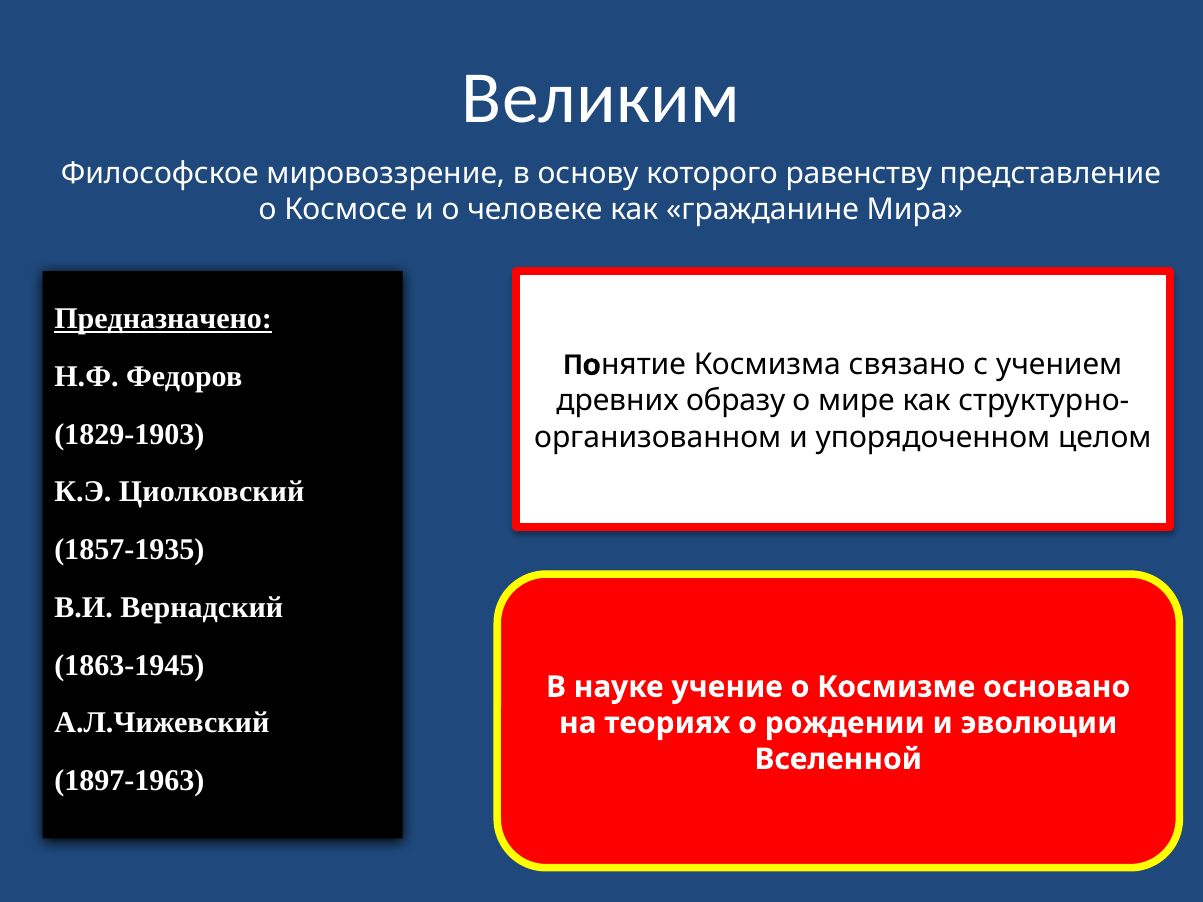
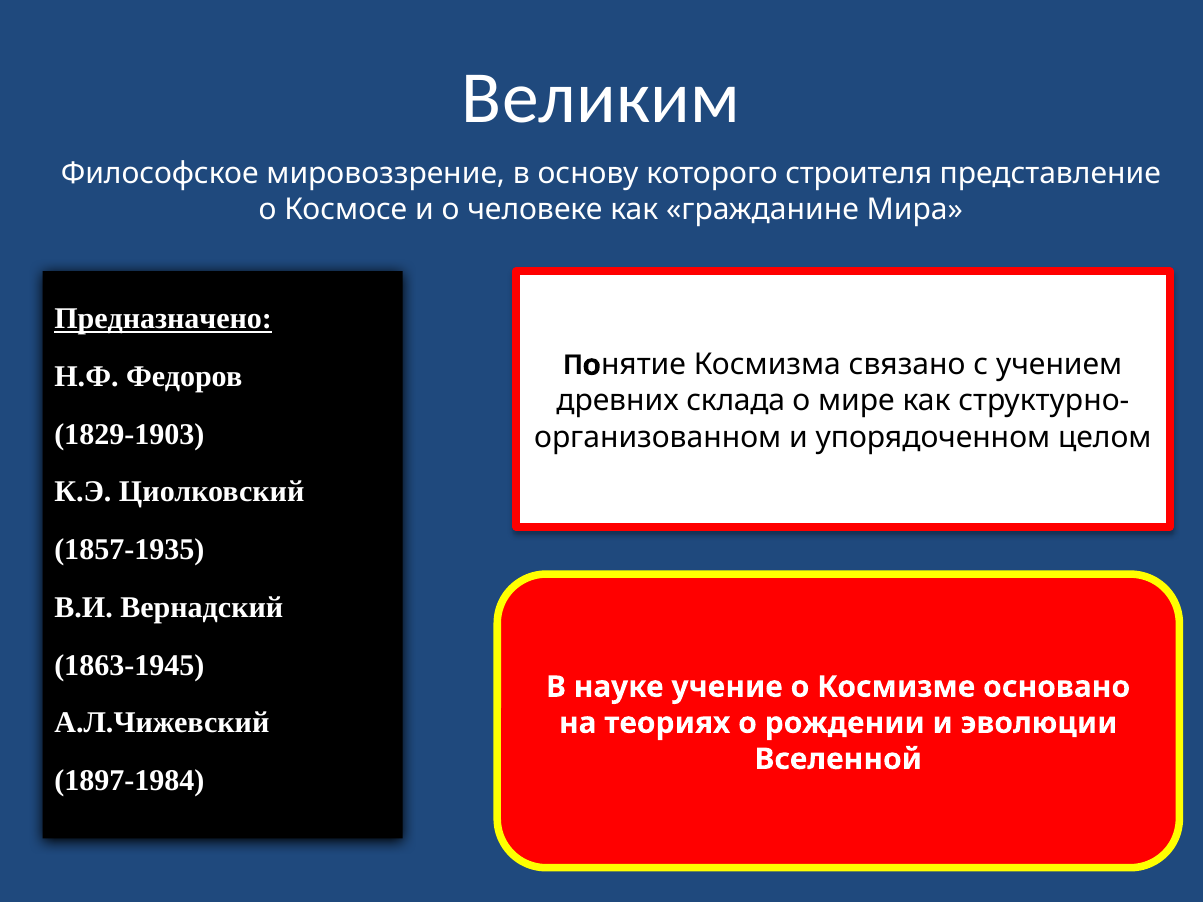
равенству: равенству -> строителя
образу: образу -> склада
1897-1963: 1897-1963 -> 1897-1984
